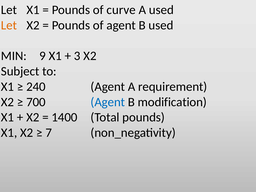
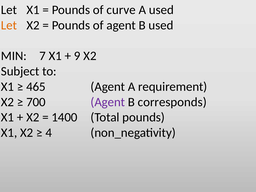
9: 9 -> 7
3: 3 -> 9
240: 240 -> 465
Agent at (108, 102) colour: blue -> purple
modification: modification -> corresponds
7: 7 -> 4
